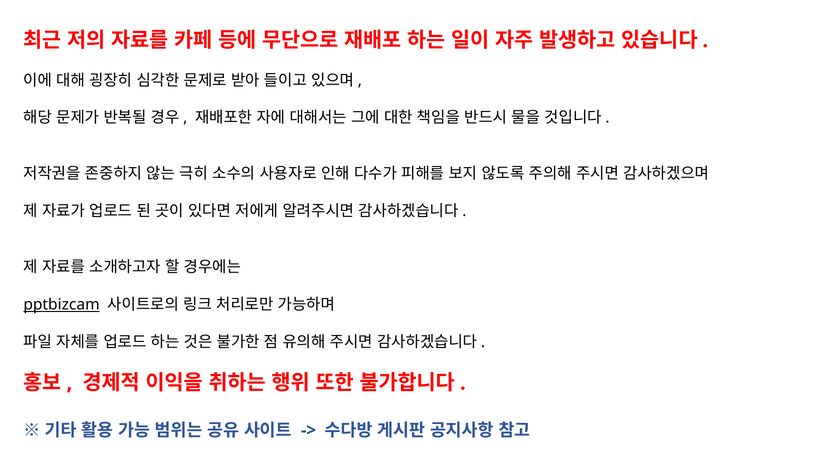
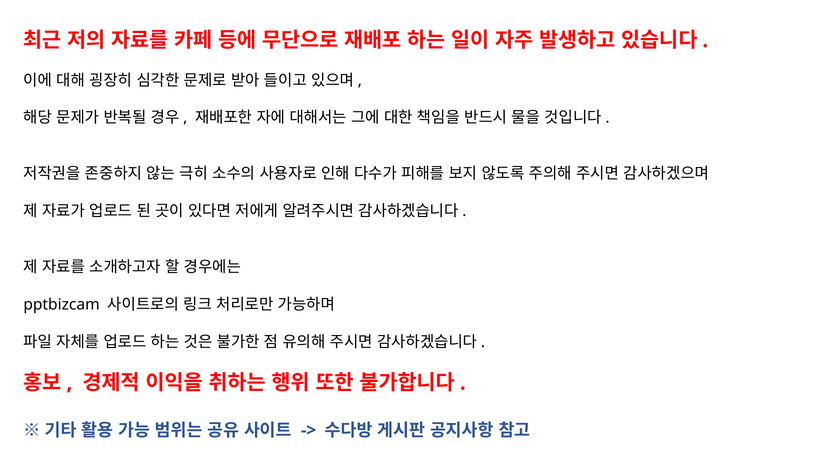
pptbizcam underline: present -> none
